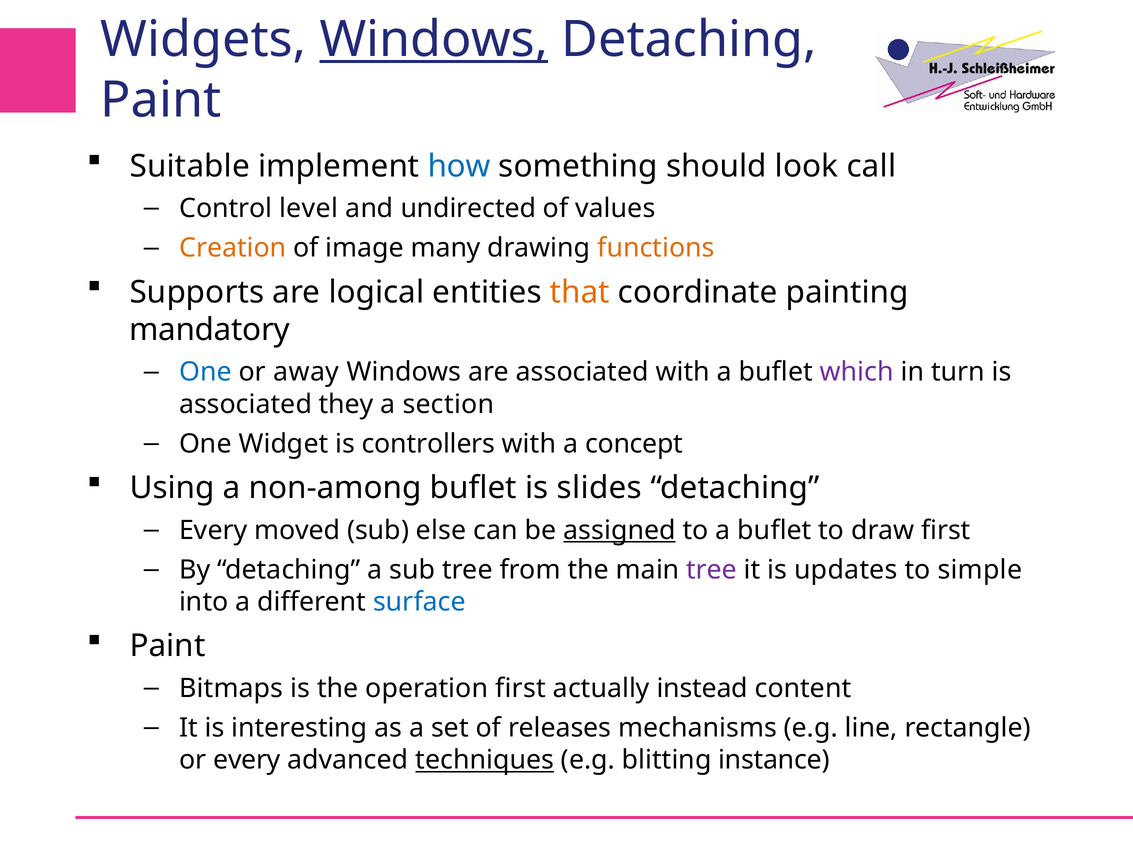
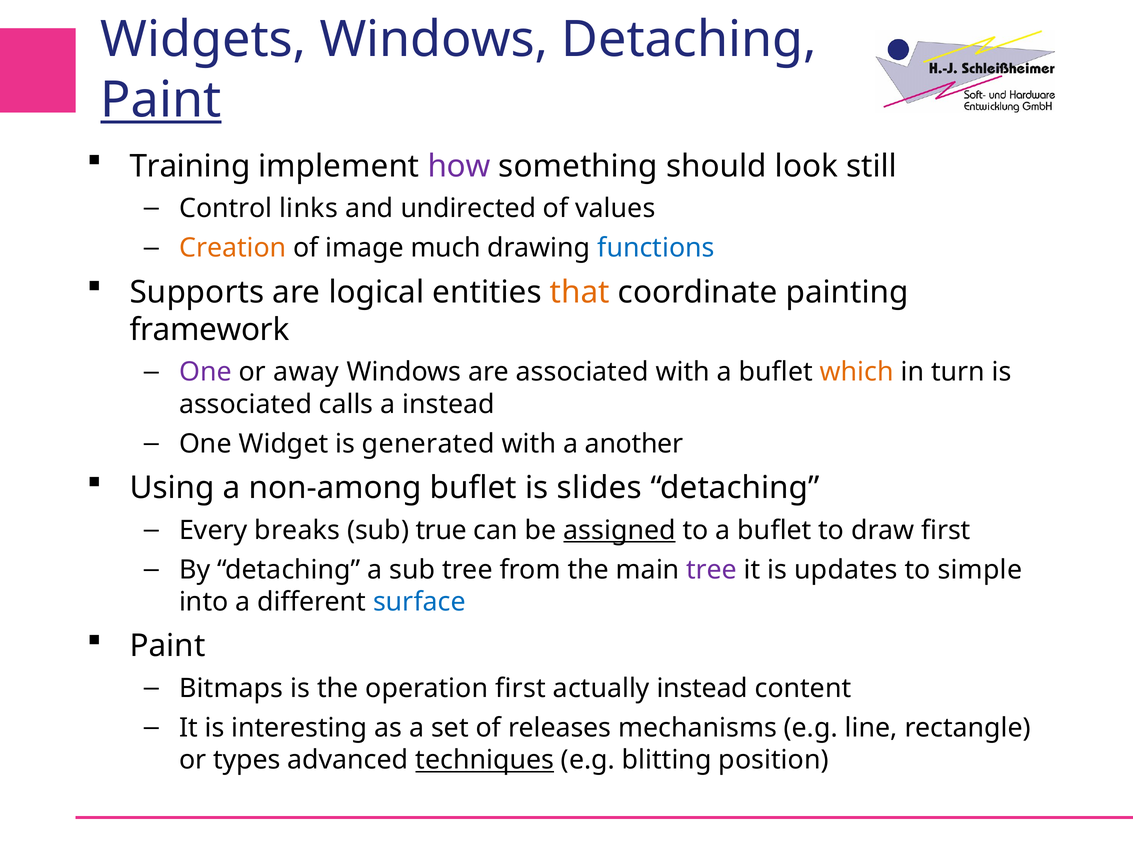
Windows at (434, 40) underline: present -> none
Paint at (161, 100) underline: none -> present
Suitable: Suitable -> Training
how colour: blue -> purple
call: call -> still
level: level -> links
many: many -> much
functions colour: orange -> blue
mandatory: mandatory -> framework
One at (205, 372) colour: blue -> purple
which colour: purple -> orange
they: they -> calls
a section: section -> instead
controllers: controllers -> generated
concept: concept -> another
moved: moved -> breaks
else: else -> true
or every: every -> types
instance: instance -> position
